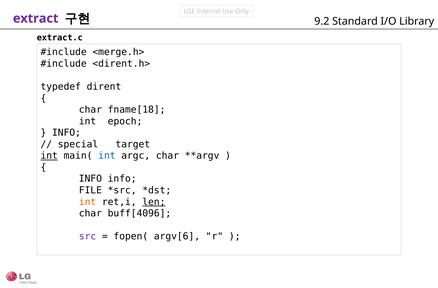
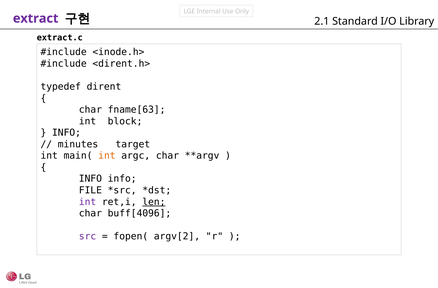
9.2: 9.2 -> 2.1
<merge.h>: <merge.h> -> <inode.h>
fname[18: fname[18 -> fname[63
epoch: epoch -> block
special: special -> minutes
int at (49, 156) underline: present -> none
int at (107, 156) colour: blue -> orange
int at (88, 202) colour: orange -> purple
argv[6: argv[6 -> argv[2
